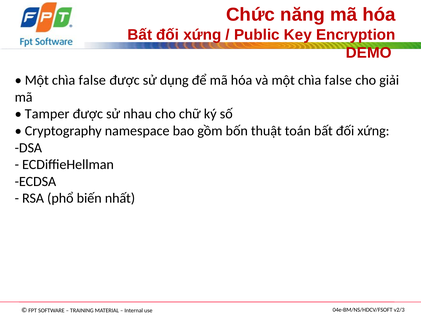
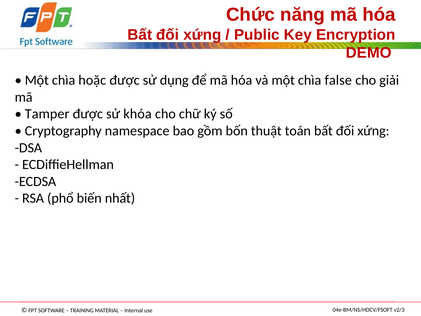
false at (92, 80): false -> hoặc
nhau: nhau -> khóa
